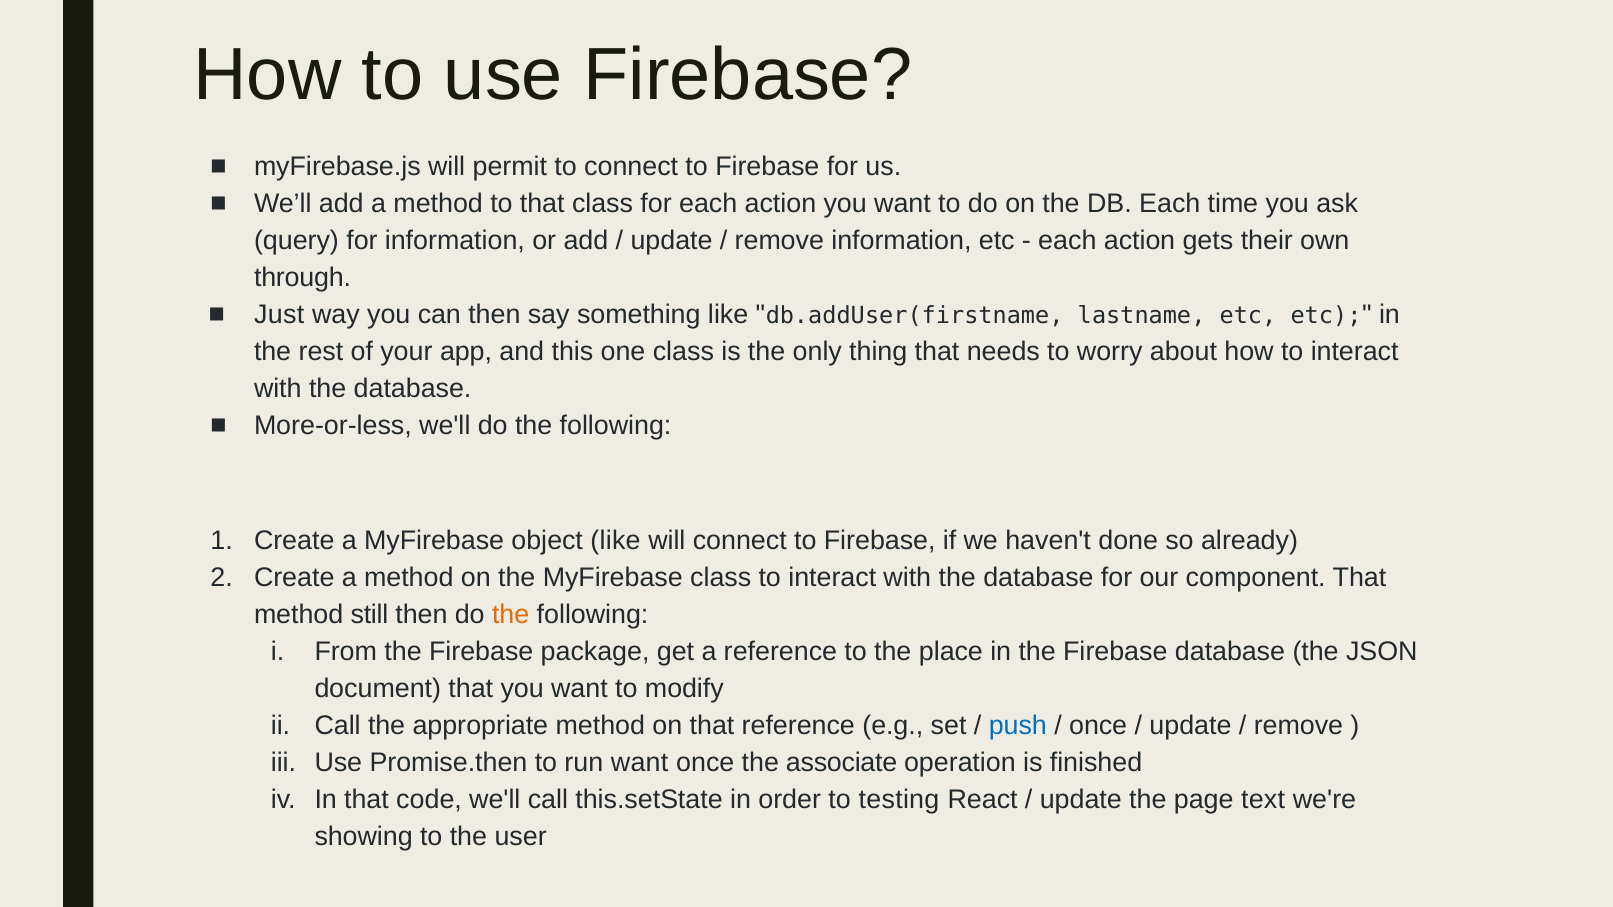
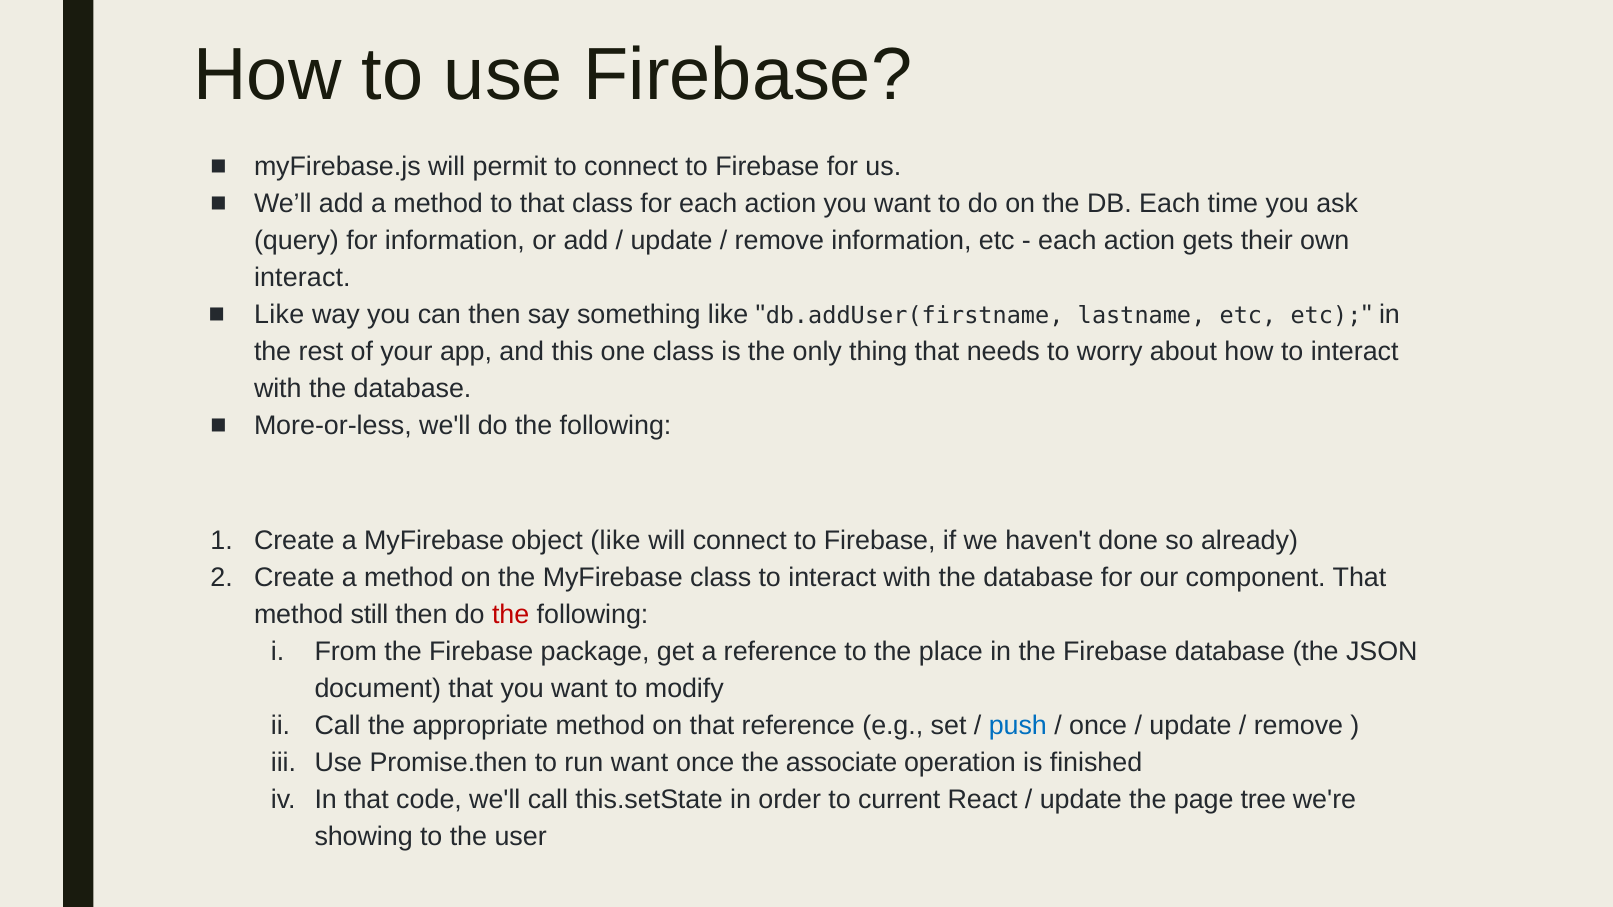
through at (303, 278): through -> interact
Just at (279, 315): Just -> Like
the at (511, 615) colour: orange -> red
testing: testing -> current
text: text -> tree
